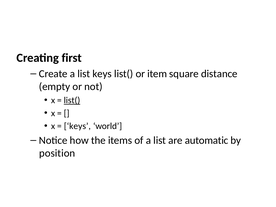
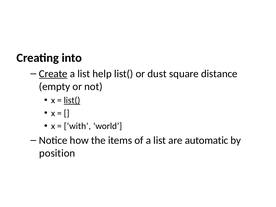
first: first -> into
Create underline: none -> present
list keys: keys -> help
item: item -> dust
keys at (77, 126): keys -> with
